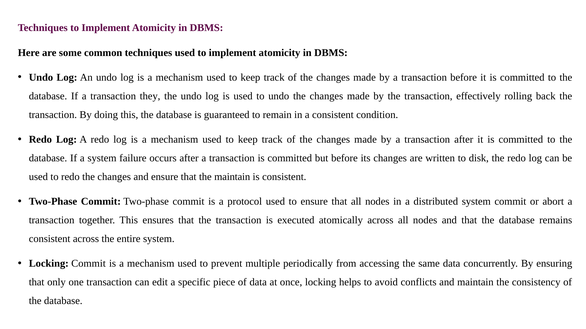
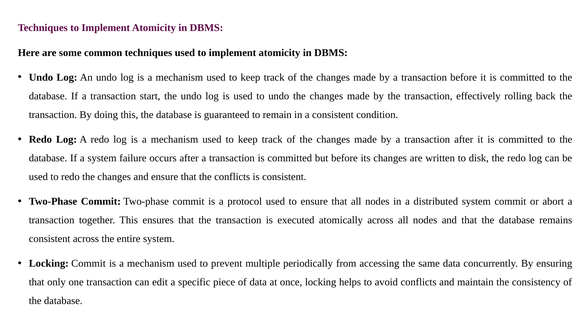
they: they -> start
the maintain: maintain -> conflicts
